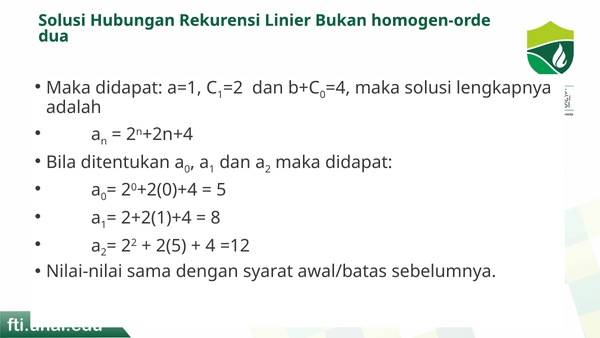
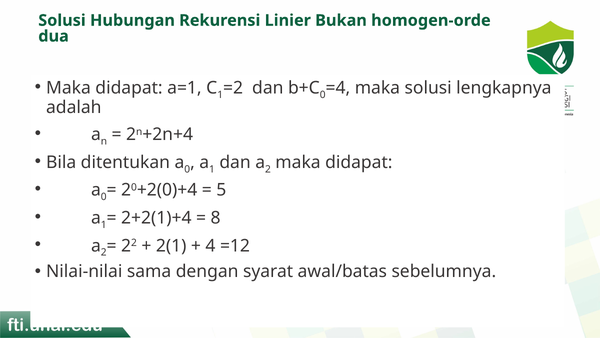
2(5: 2(5 -> 2(1
